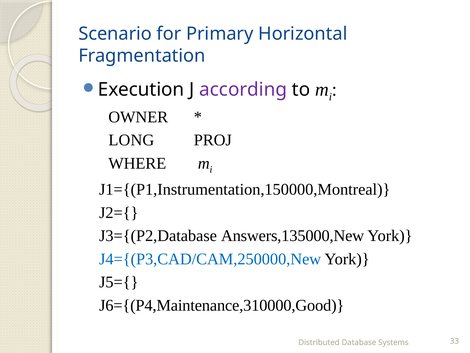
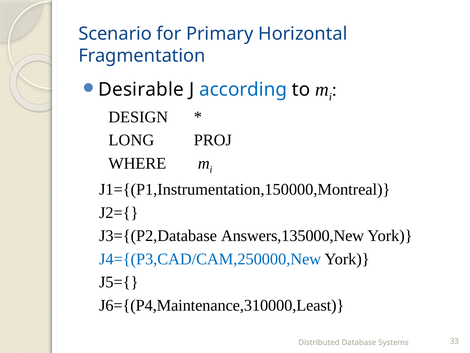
Execution: Execution -> Desirable
according colour: purple -> blue
OWNER: OWNER -> DESIGN
J6={(P4,Maintenance,310000,Good: J6={(P4,Maintenance,310000,Good -> J6={(P4,Maintenance,310000,Least
